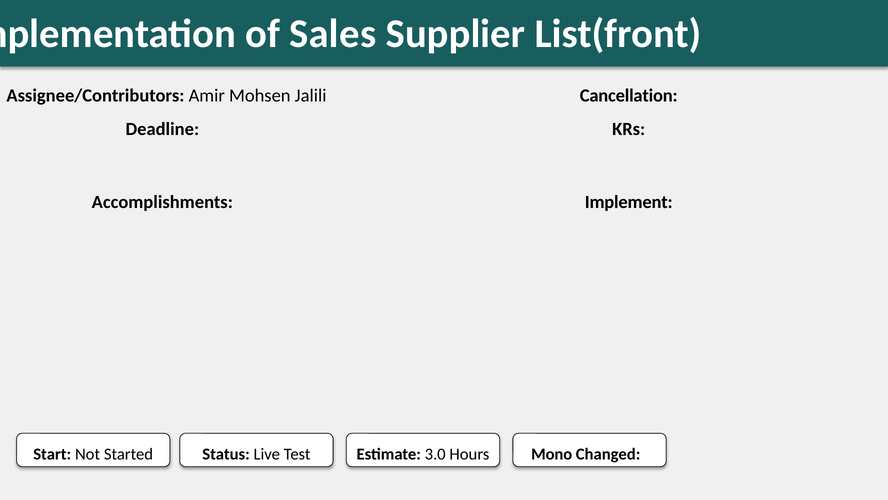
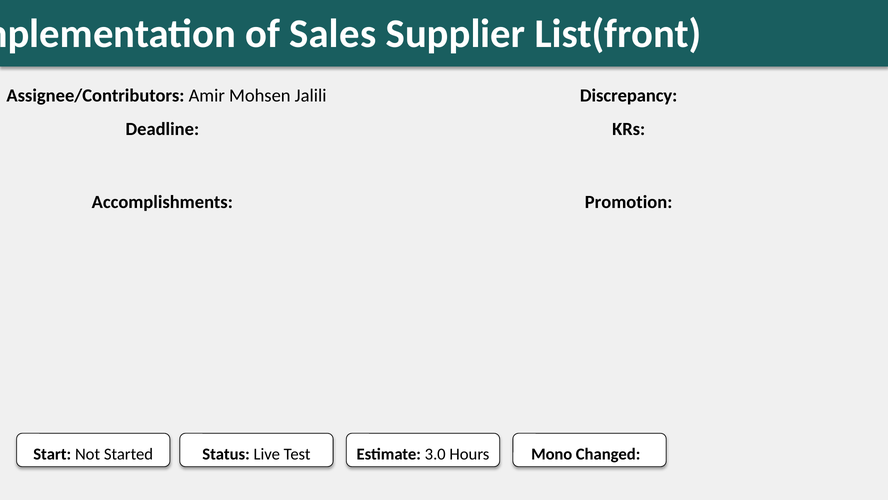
Cancellation: Cancellation -> Discrepancy
Implement: Implement -> Promotion
